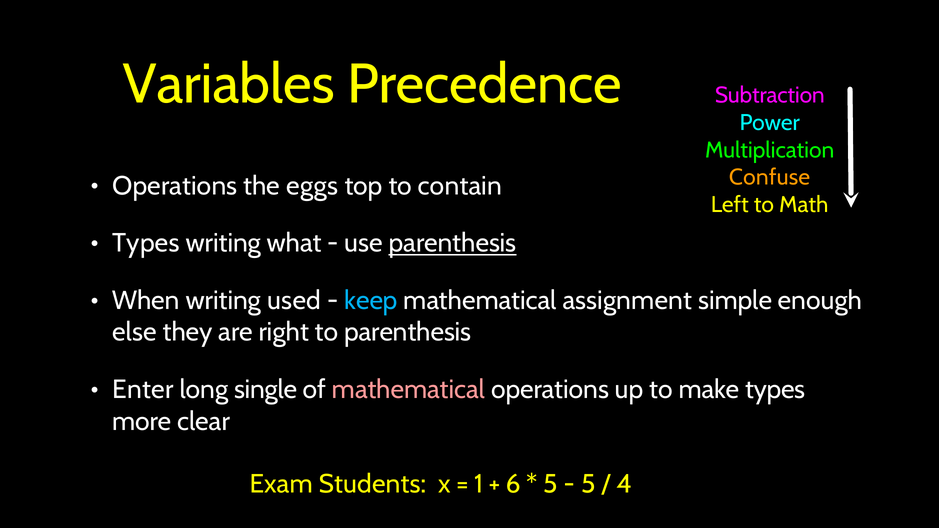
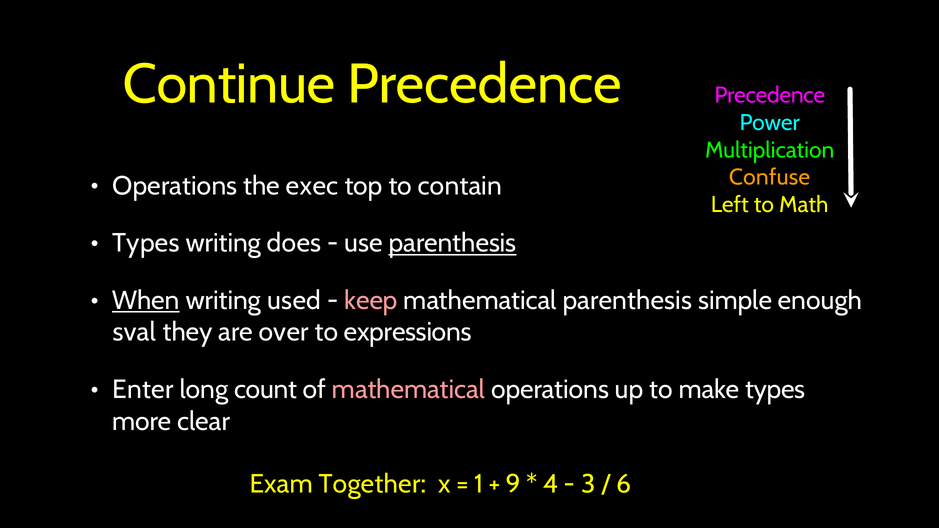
Variables: Variables -> Continue
Subtraction at (770, 96): Subtraction -> Precedence
eggs: eggs -> exec
what: what -> does
When underline: none -> present
keep colour: light blue -> pink
mathematical assignment: assignment -> parenthesis
else: else -> sval
right: right -> over
to parenthesis: parenthesis -> expressions
single: single -> count
Students: Students -> Together
6: 6 -> 9
5 at (550, 484): 5 -> 4
5 at (588, 484): 5 -> 3
4: 4 -> 6
